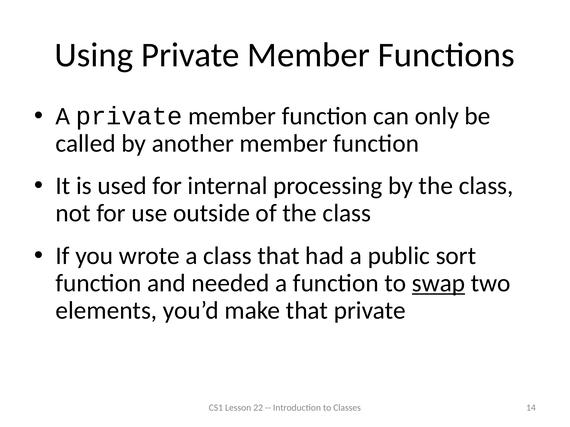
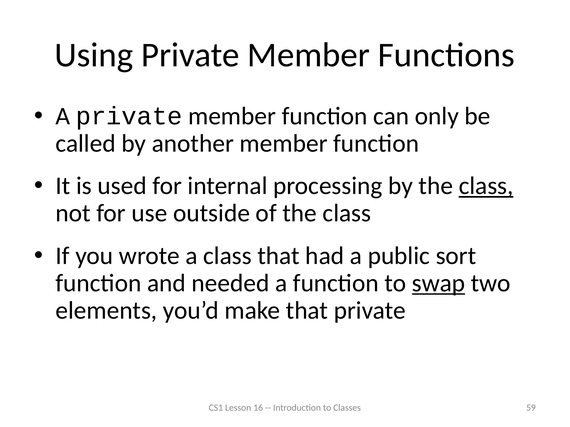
class at (486, 186) underline: none -> present
22: 22 -> 16
14: 14 -> 59
